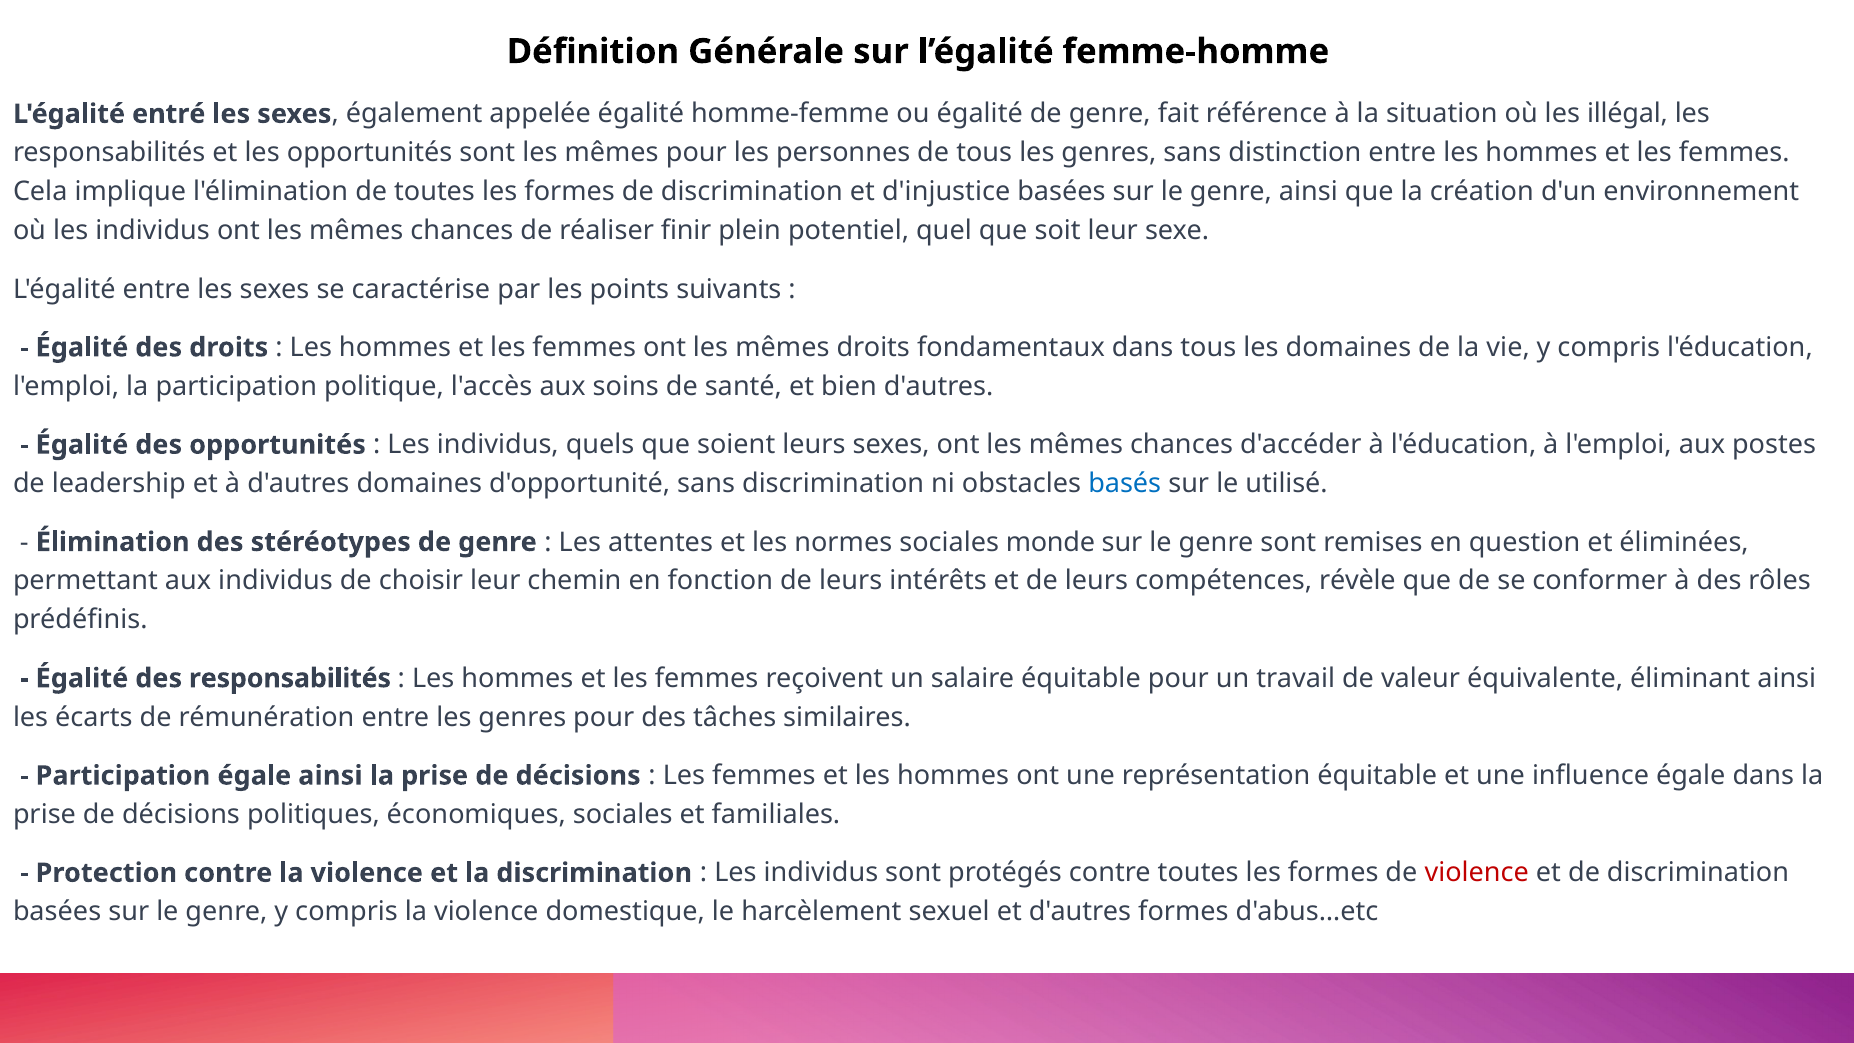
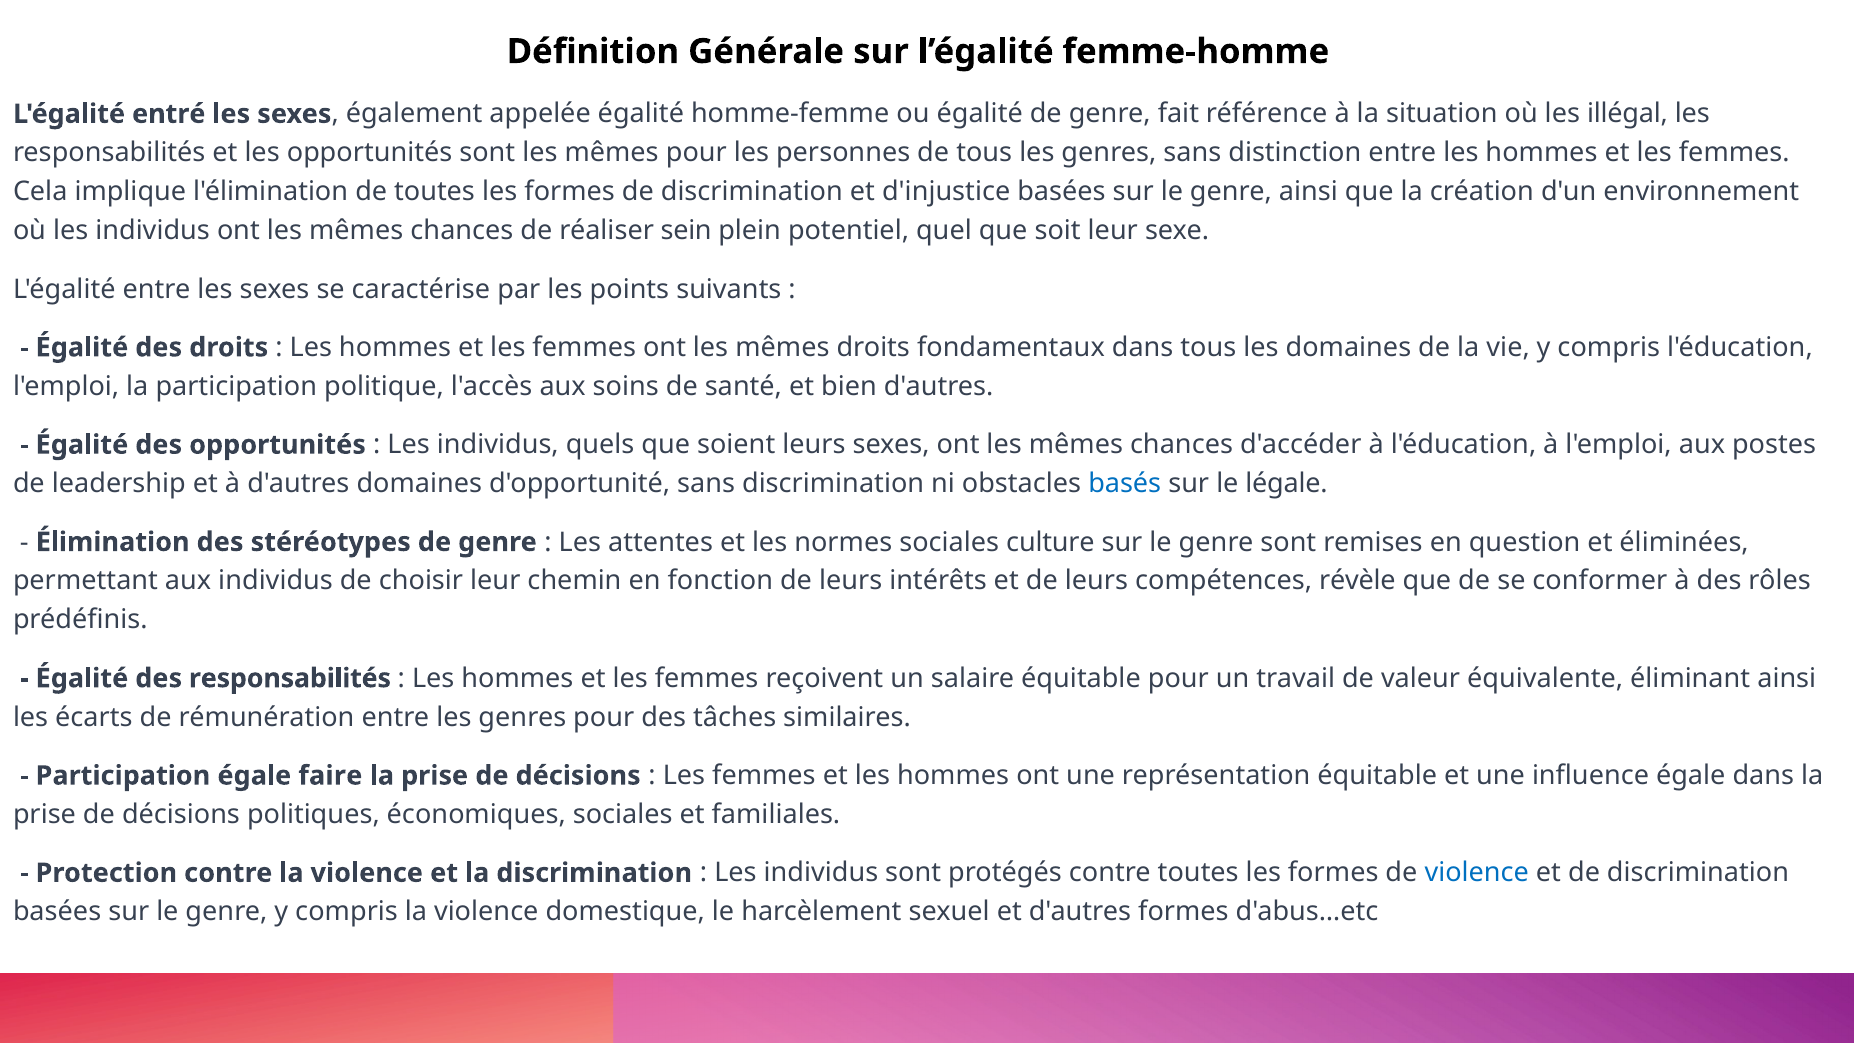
finir: finir -> sein
utilisé: utilisé -> légale
monde: monde -> culture
égale ainsi: ainsi -> faire
violence at (1477, 873) colour: red -> blue
